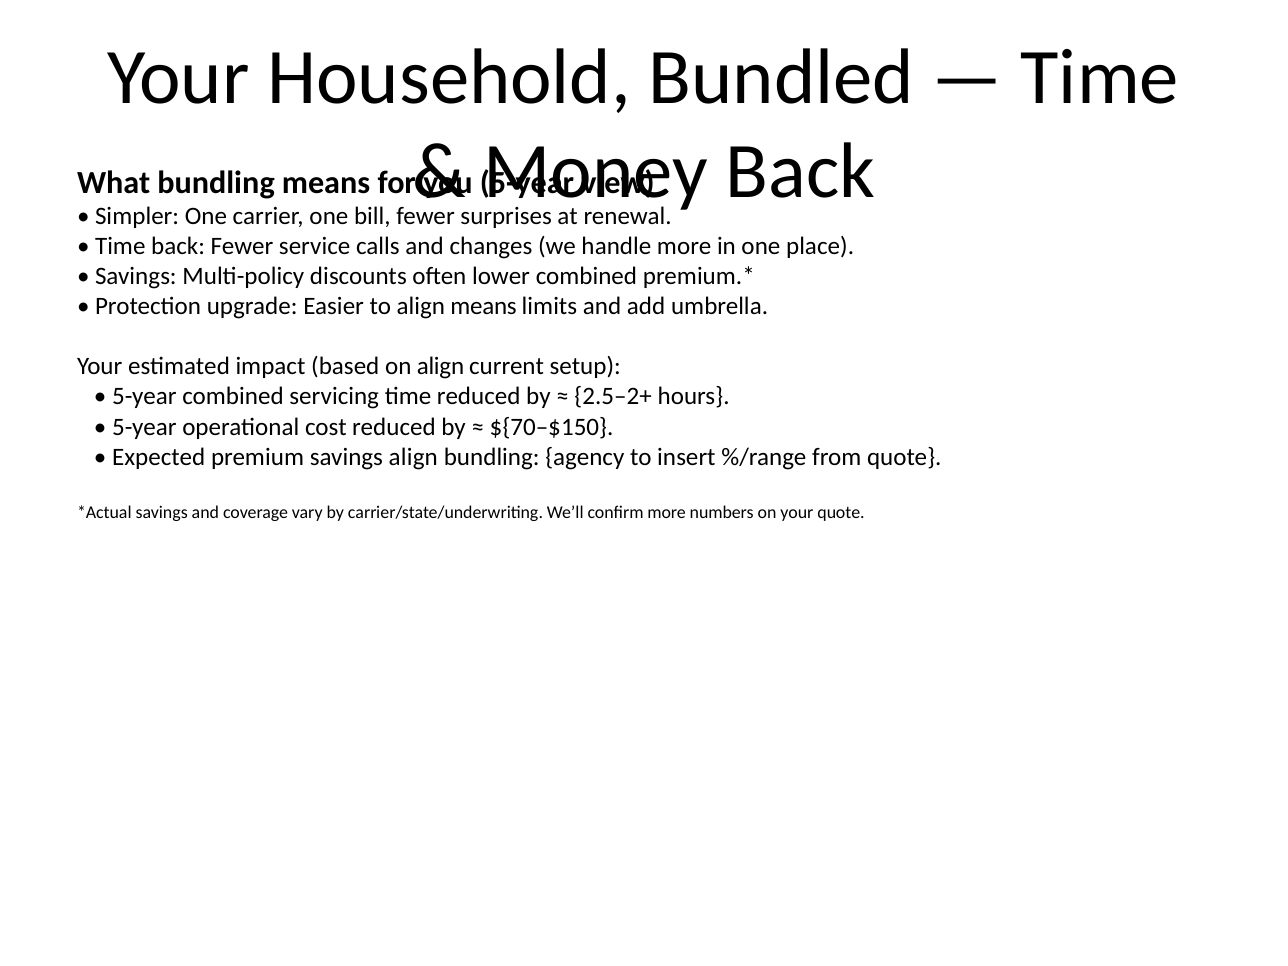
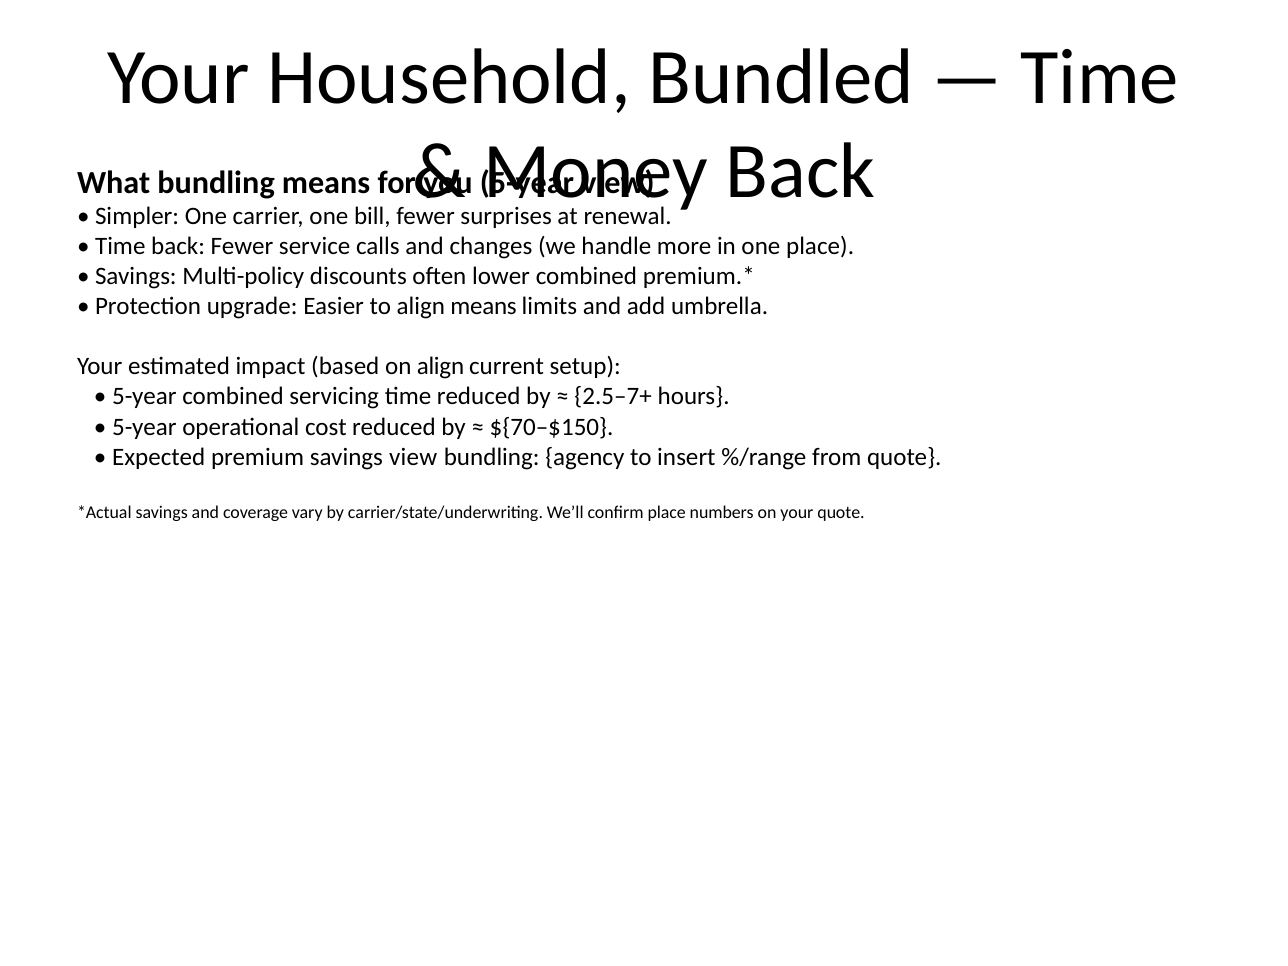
2.5–2+: 2.5–2+ -> 2.5–7+
savings align: align -> view
confirm more: more -> place
